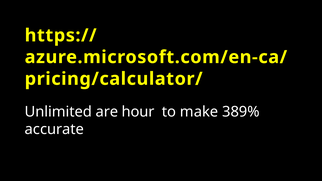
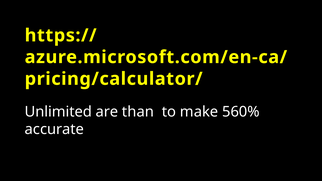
hour: hour -> than
389%: 389% -> 560%
